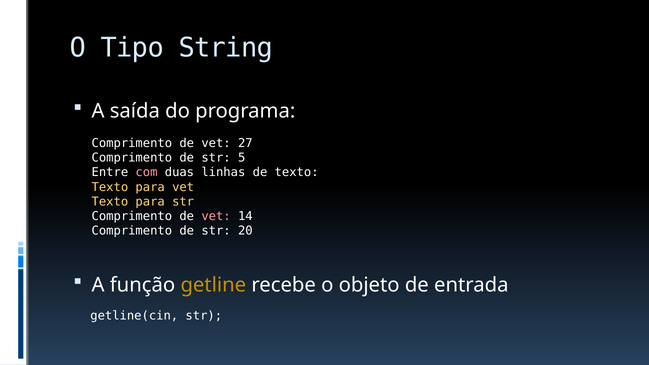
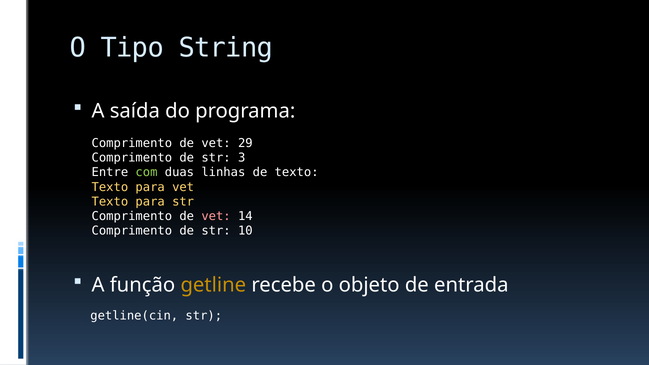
27: 27 -> 29
5: 5 -> 3
com colour: pink -> light green
20: 20 -> 10
